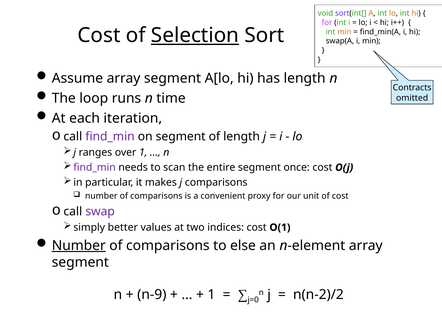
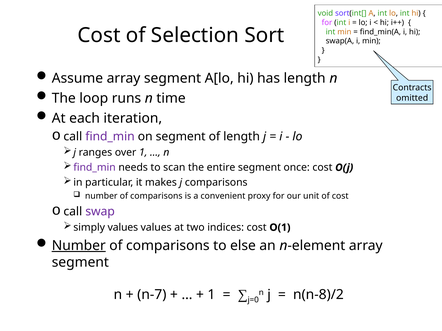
Selection underline: present -> none
simply better: better -> values
n(n-2)/2: n(n-2)/2 -> n(n-8)/2
n-9: n-9 -> n-7
